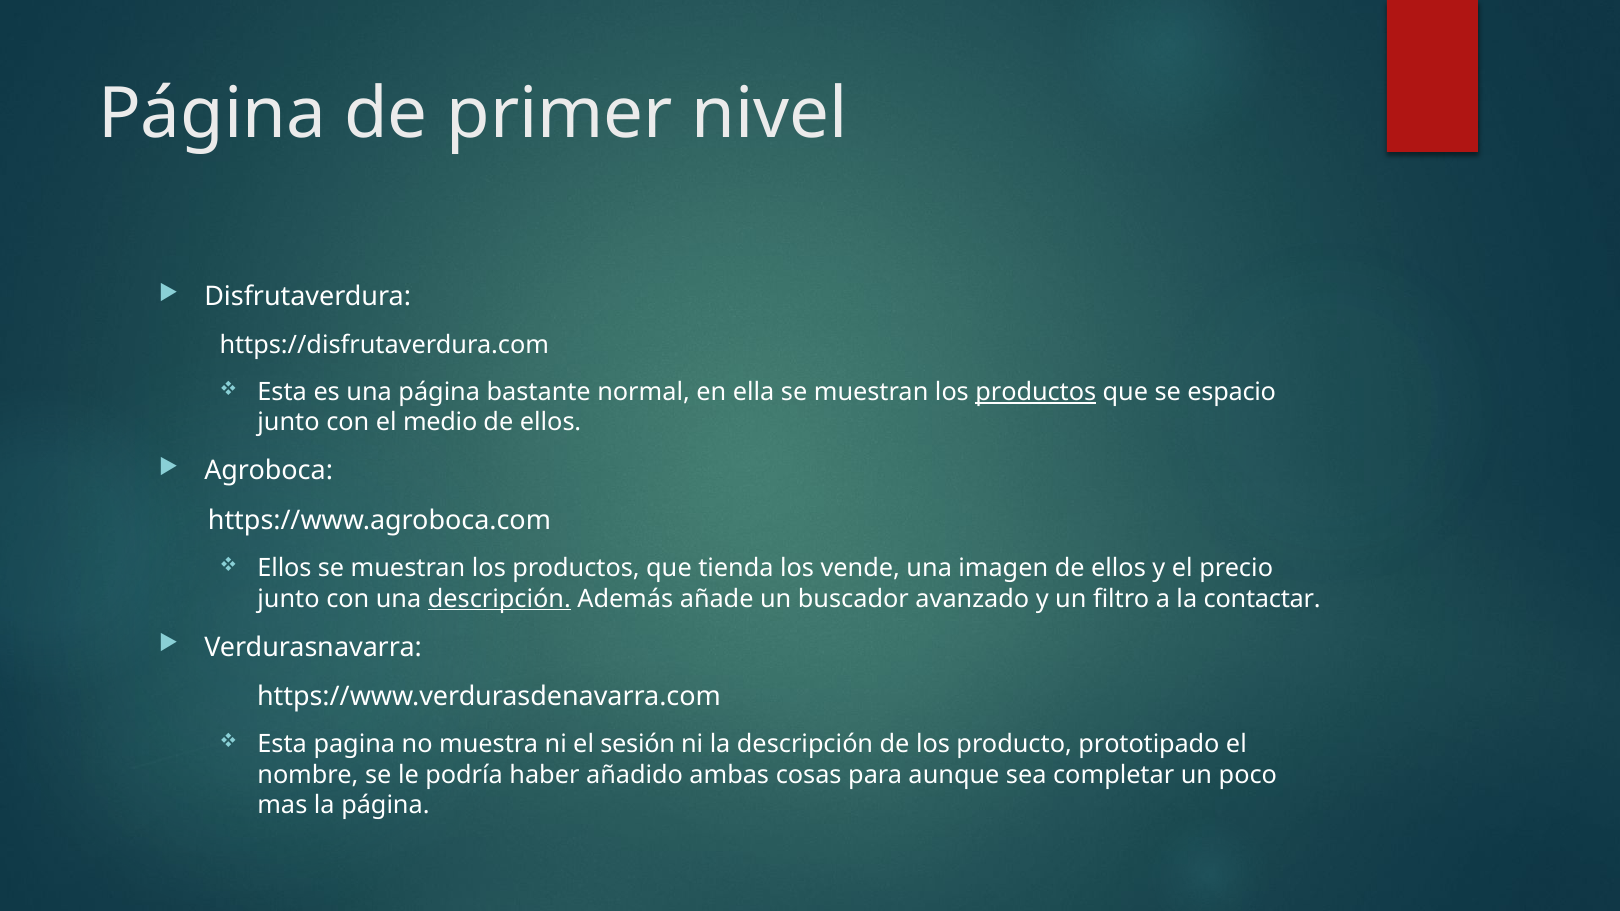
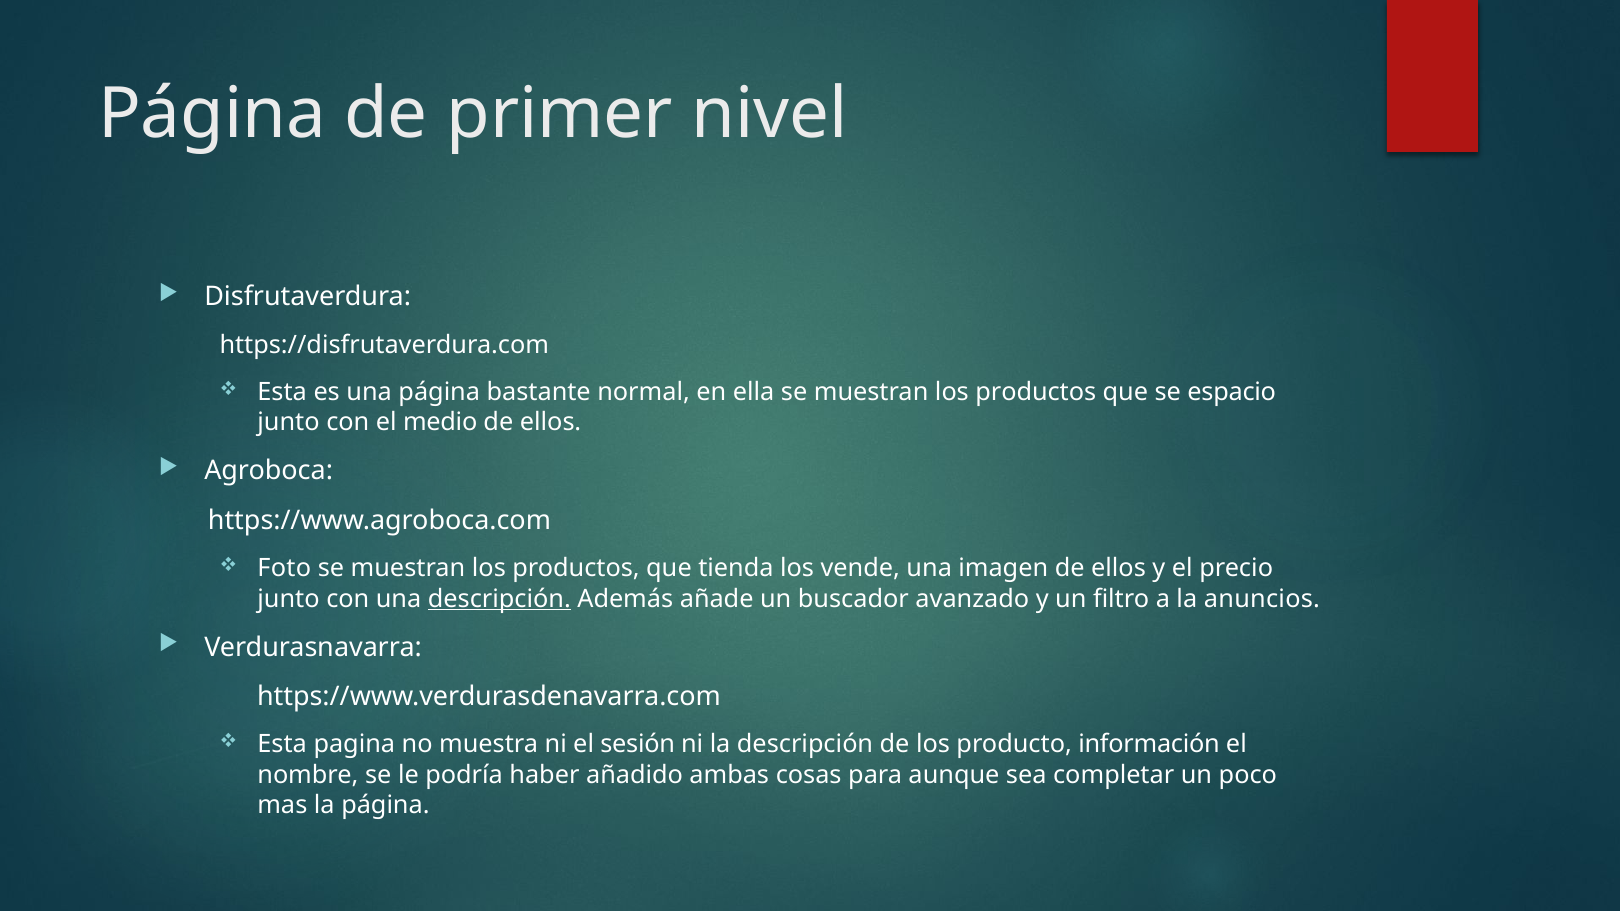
productos at (1036, 392) underline: present -> none
Ellos at (284, 569): Ellos -> Foto
contactar: contactar -> anuncios
prototipado: prototipado -> información
